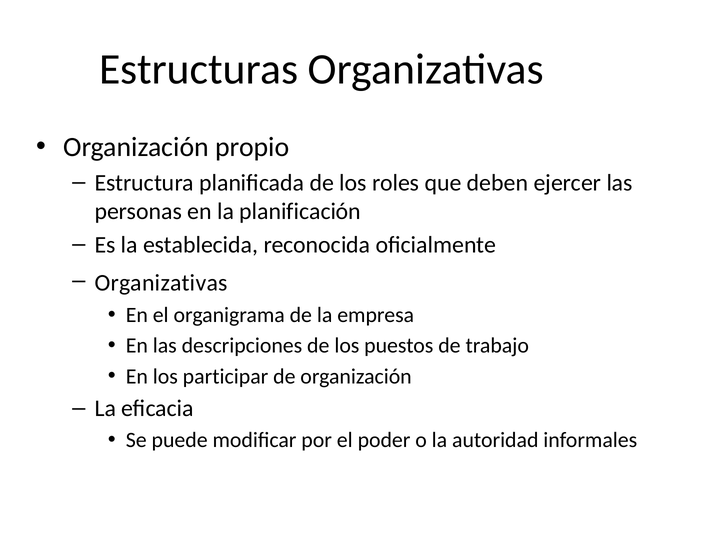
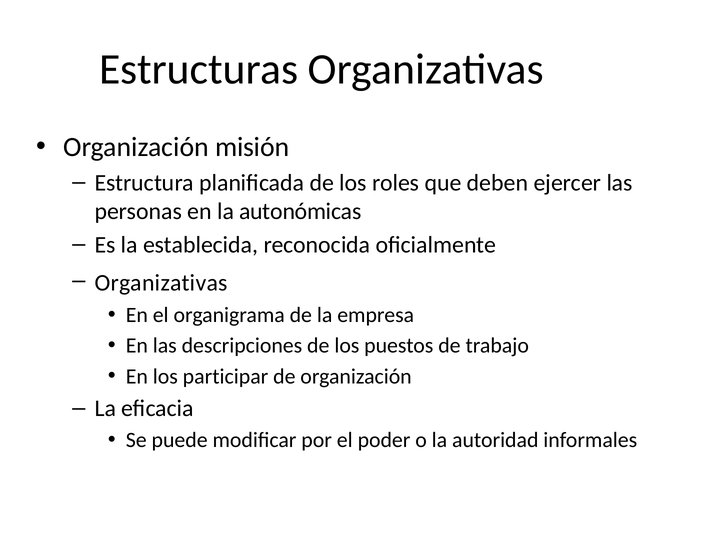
propio: propio -> misión
planificación: planificación -> autonómicas
